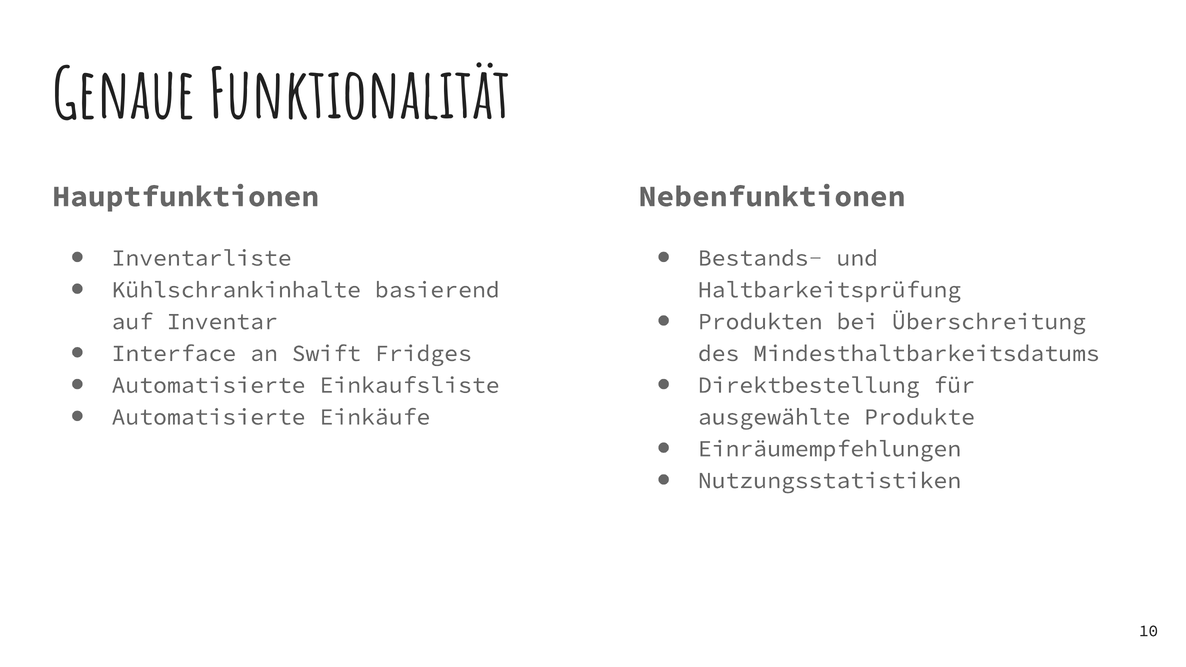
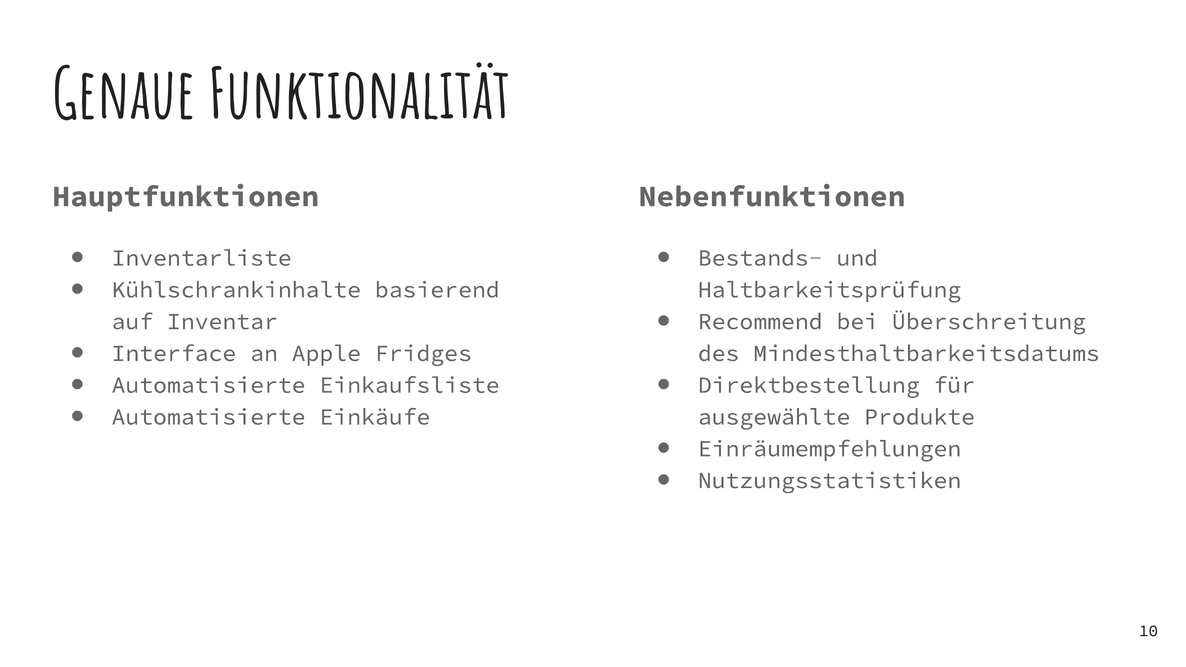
Produkten: Produkten -> Recommend
Swift: Swift -> Apple
